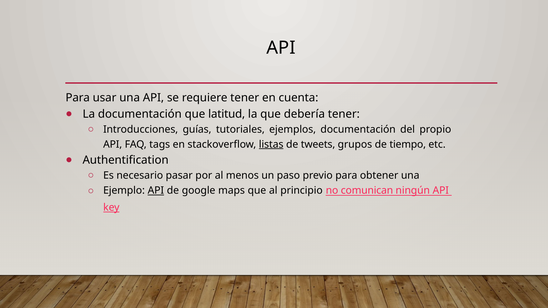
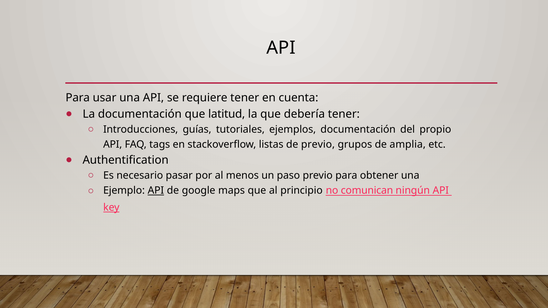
listas underline: present -> none
de tweets: tweets -> previo
tiempo: tiempo -> amplia
